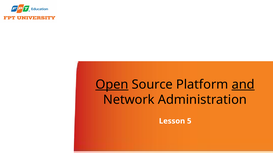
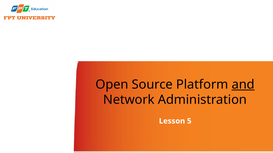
Open underline: present -> none
